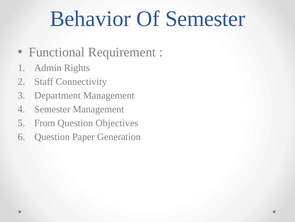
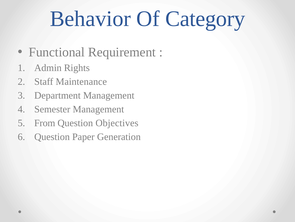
Of Semester: Semester -> Category
Connectivity: Connectivity -> Maintenance
